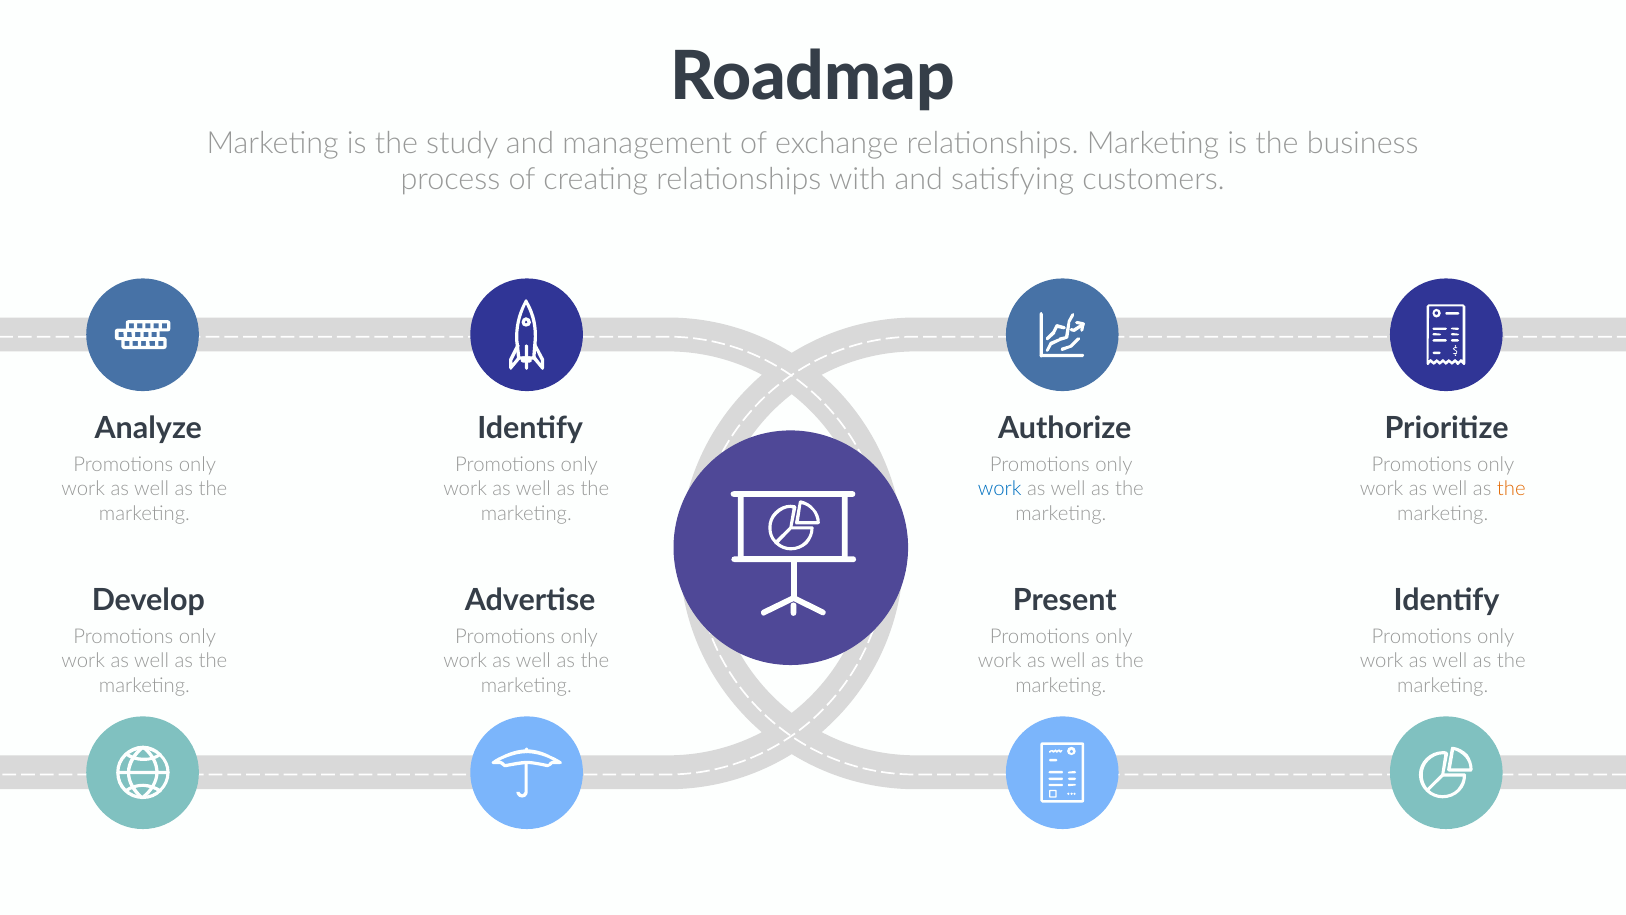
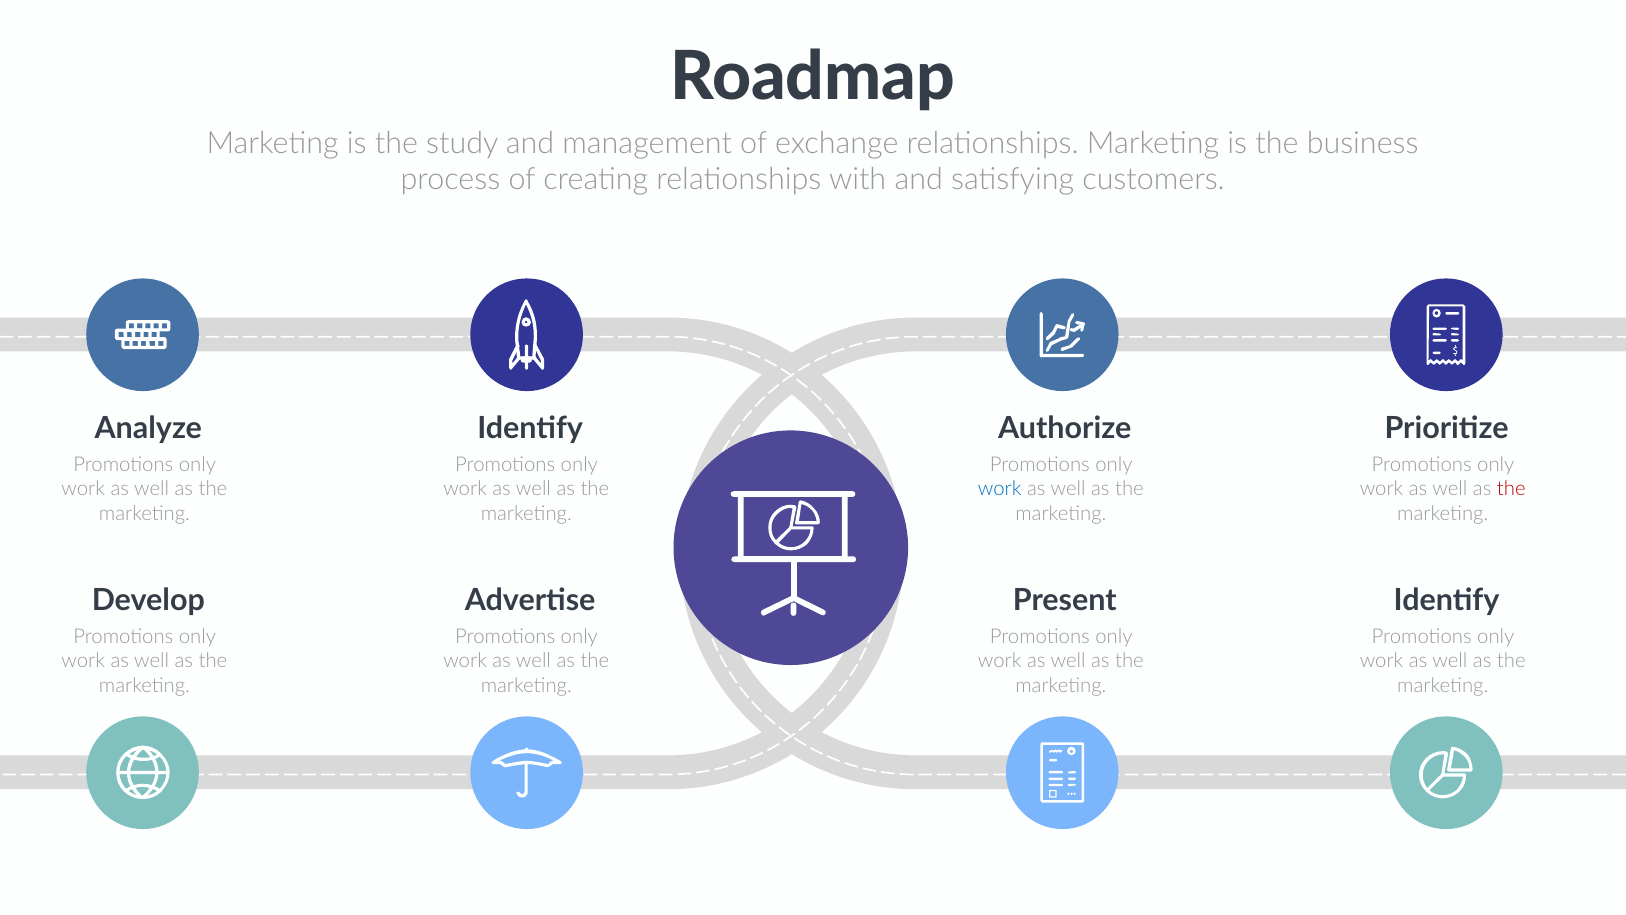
the at (1511, 489) colour: orange -> red
